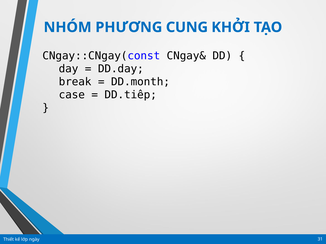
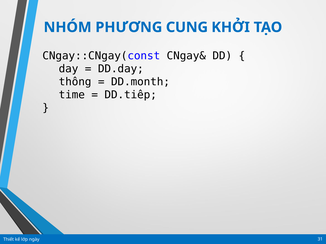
break: break -> thông
case: case -> time
